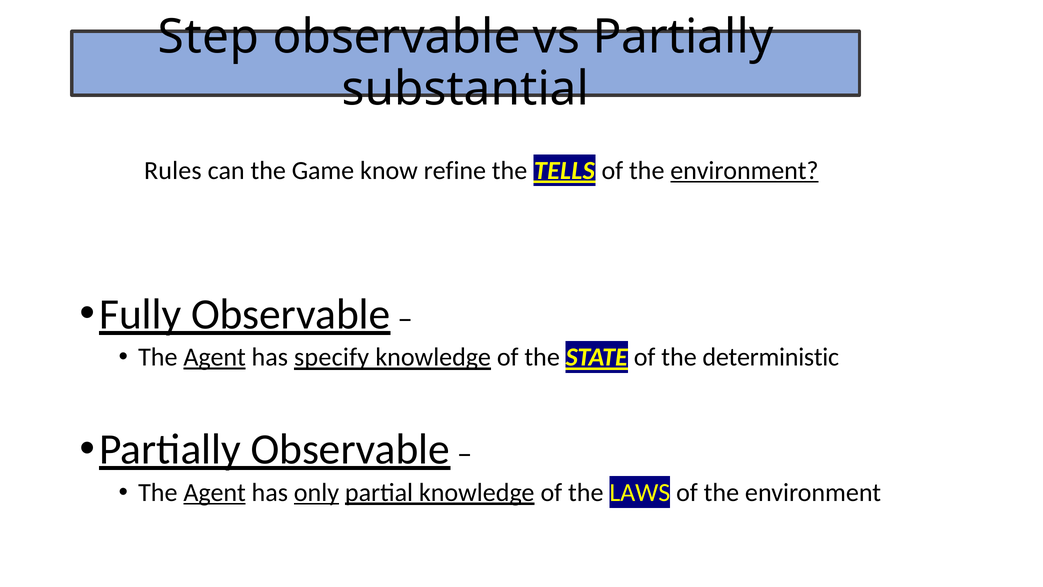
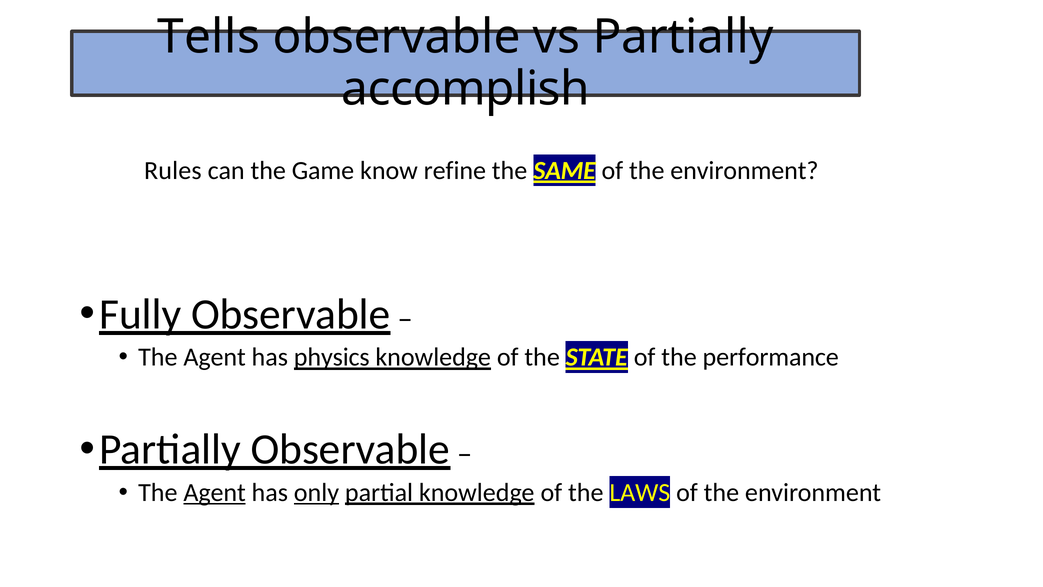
Step: Step -> Tells
substantial: substantial -> accomplish
TELLS: TELLS -> SAME
environment at (744, 171) underline: present -> none
Agent at (215, 357) underline: present -> none
specify: specify -> physics
deterministic: deterministic -> performance
